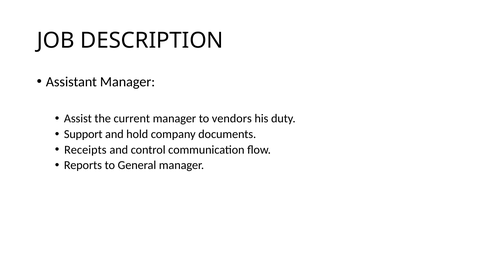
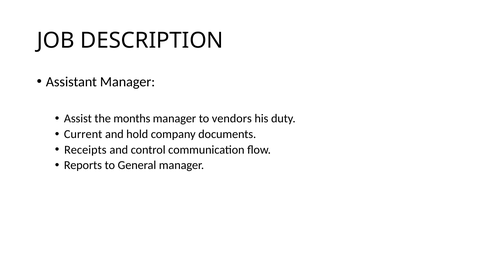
current: current -> months
Support: Support -> Current
